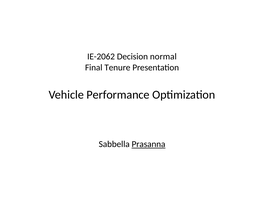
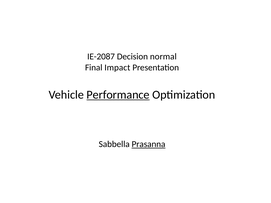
IE-2062: IE-2062 -> IE-2087
Tenure: Tenure -> Impact
Performance underline: none -> present
